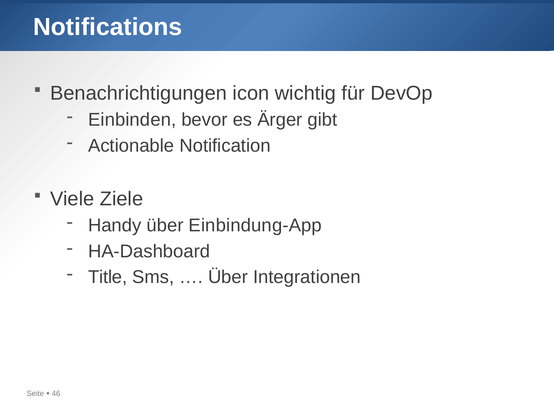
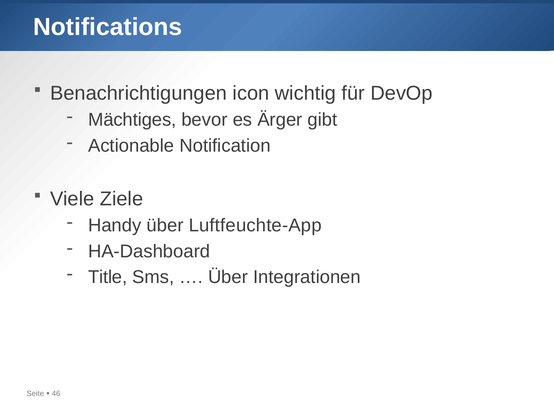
Einbinden: Einbinden -> Mächtiges
Einbindung-App: Einbindung-App -> Luftfeuchte-App
